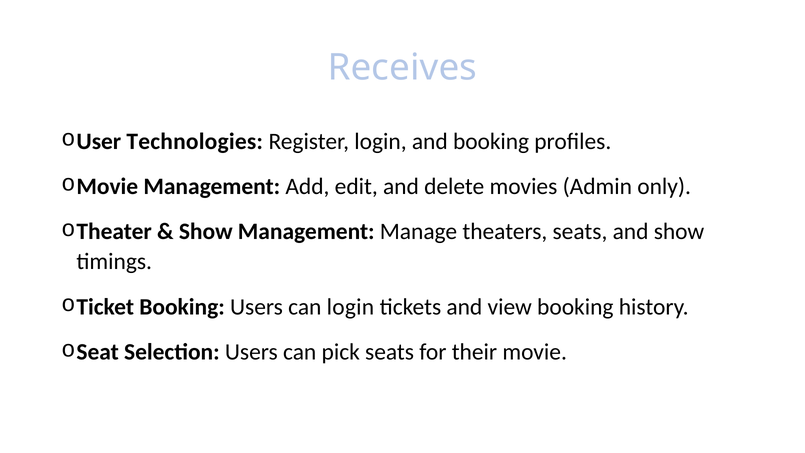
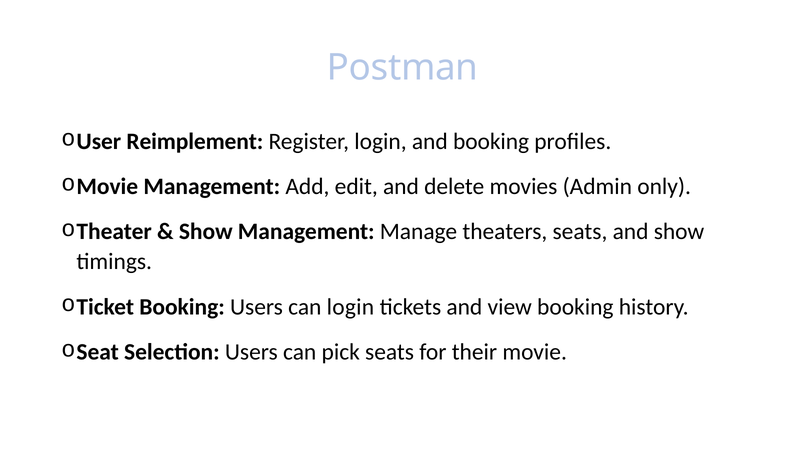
Receives: Receives -> Postman
Technologies: Technologies -> Reimplement
